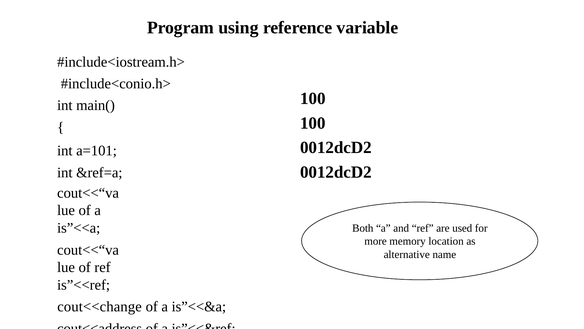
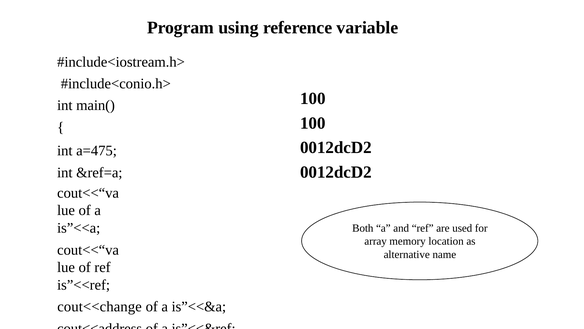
a=101: a=101 -> a=475
more: more -> array
